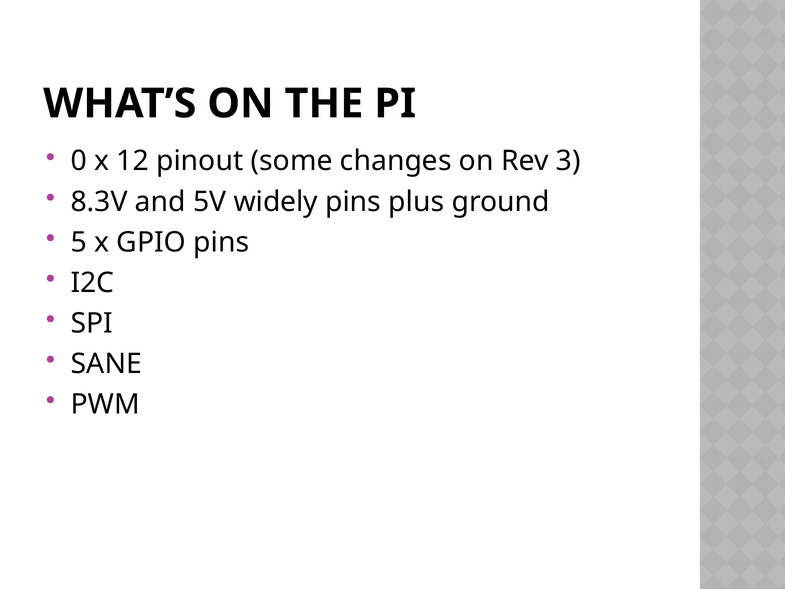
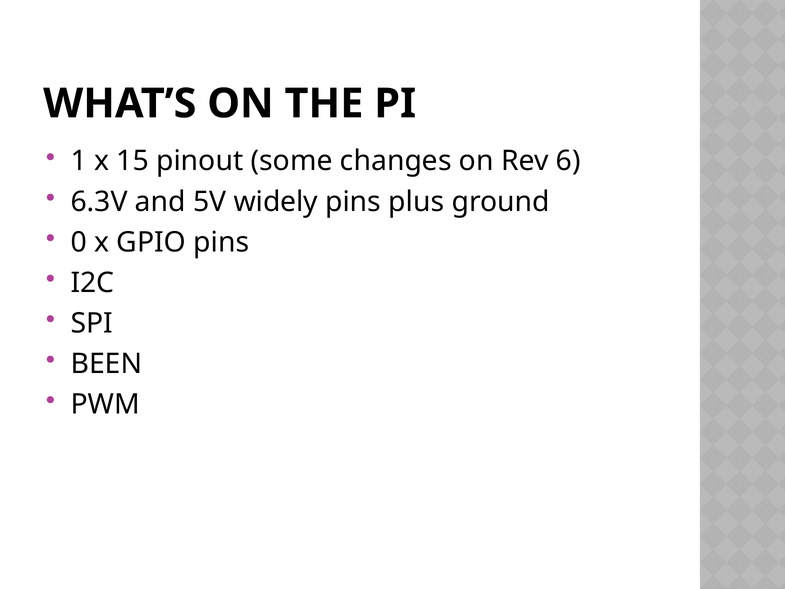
0: 0 -> 1
12: 12 -> 15
3: 3 -> 6
8.3V: 8.3V -> 6.3V
5: 5 -> 0
SANE: SANE -> BEEN
